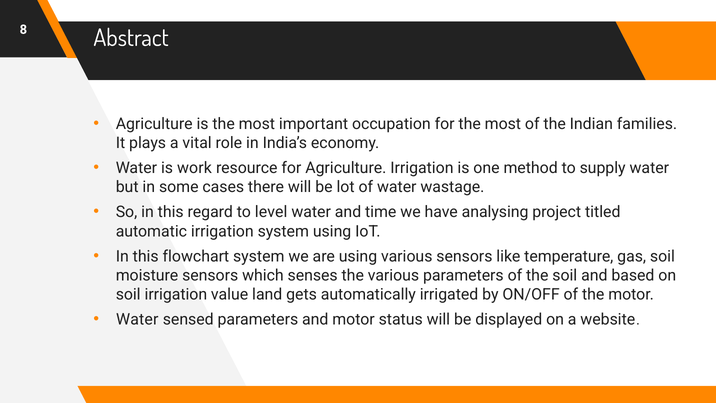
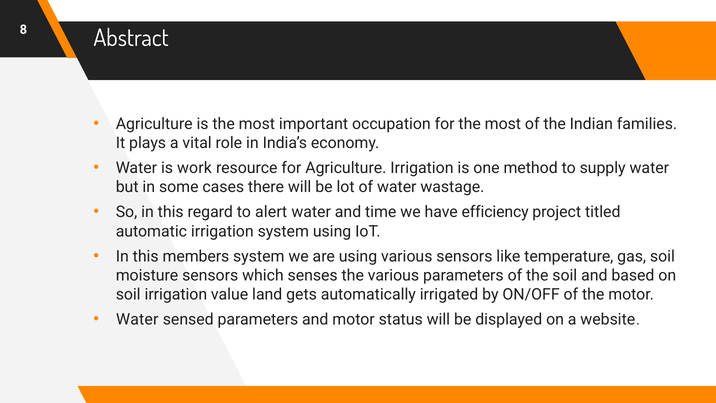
level: level -> alert
analysing: analysing -> efficiency
flowchart: flowchart -> members
